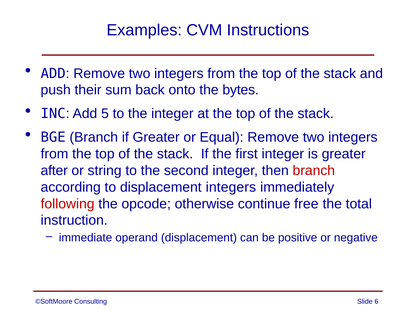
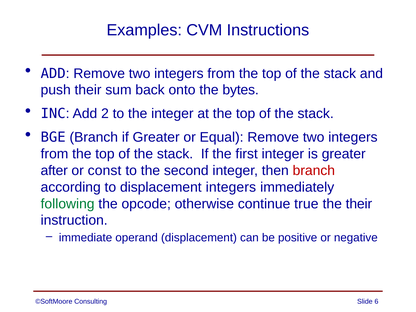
5: 5 -> 2
string: string -> const
following colour: red -> green
free: free -> true
the total: total -> their
